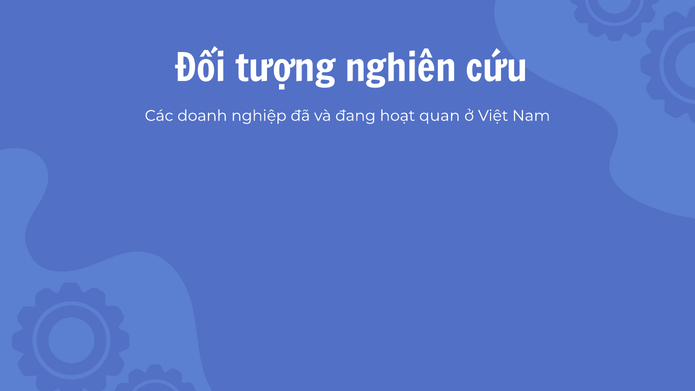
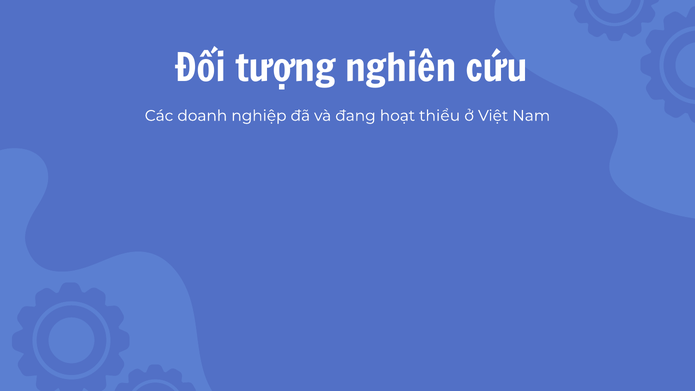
quan: quan -> thiểu
